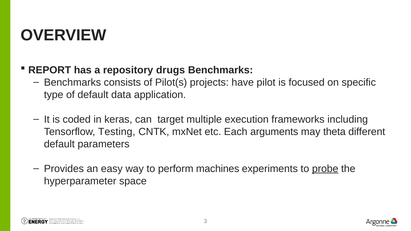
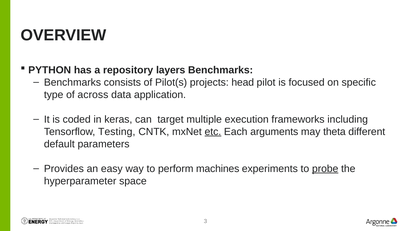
REPORT: REPORT -> PYTHON
drugs: drugs -> layers
have: have -> head
of default: default -> across
etc underline: none -> present
